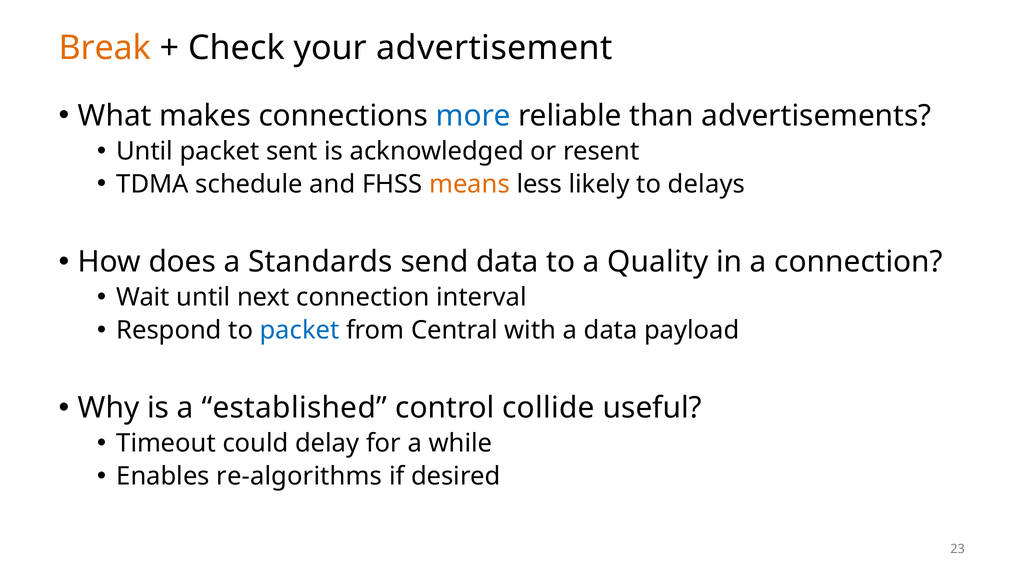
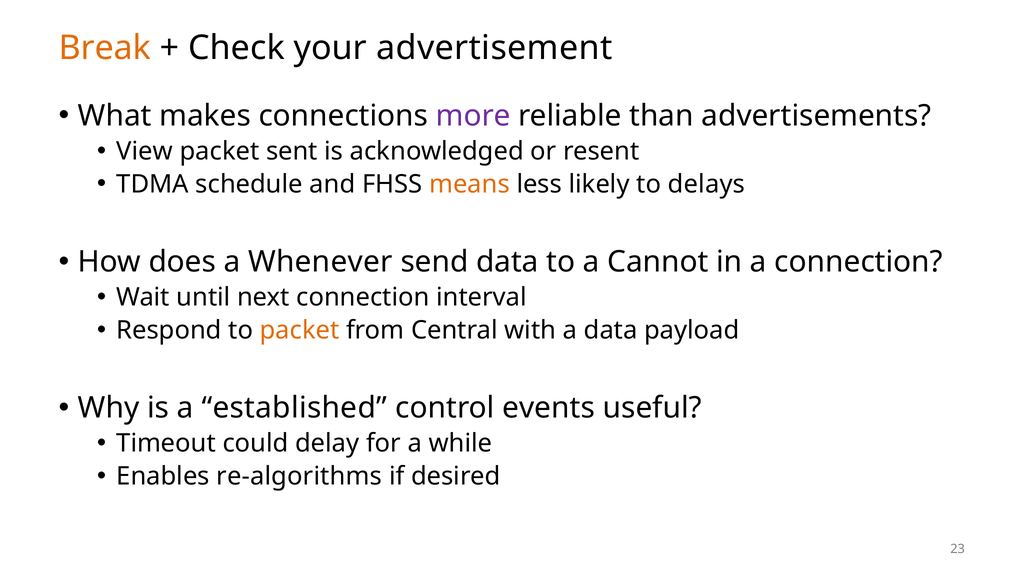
more colour: blue -> purple
Until at (145, 151): Until -> View
Standards: Standards -> Whenever
Quality: Quality -> Cannot
packet at (300, 330) colour: blue -> orange
collide: collide -> events
